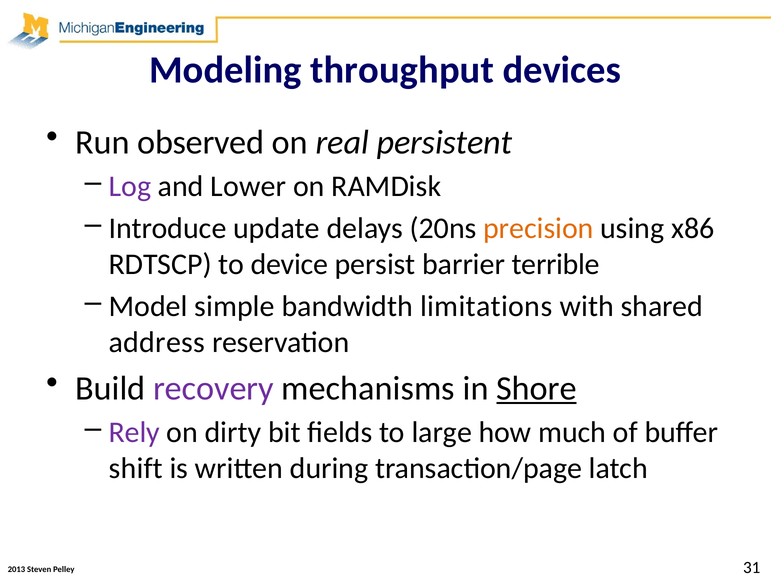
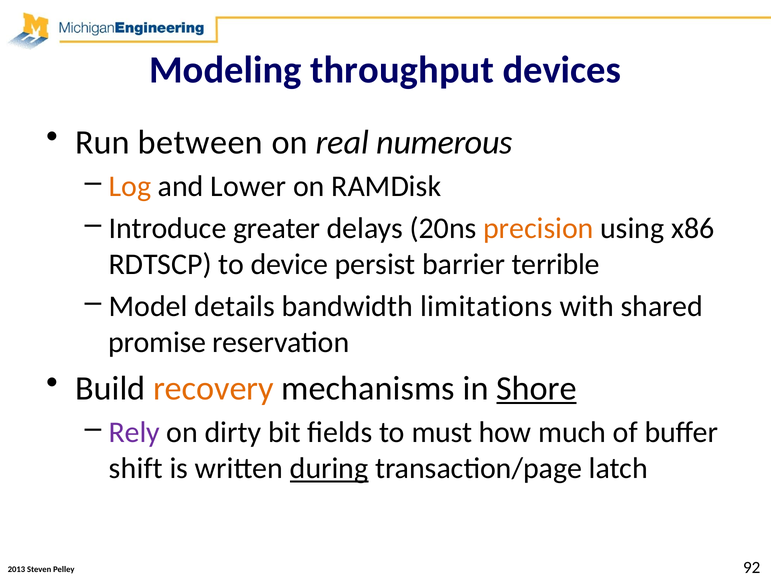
observed: observed -> between
persistent: persistent -> numerous
Log colour: purple -> orange
update: update -> greater
simple: simple -> details
address: address -> promise
recovery colour: purple -> orange
large: large -> must
during underline: none -> present
31: 31 -> 92
